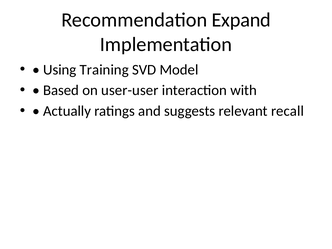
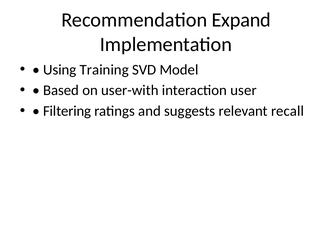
user-user: user-user -> user-with
with: with -> user
Actually: Actually -> Filtering
